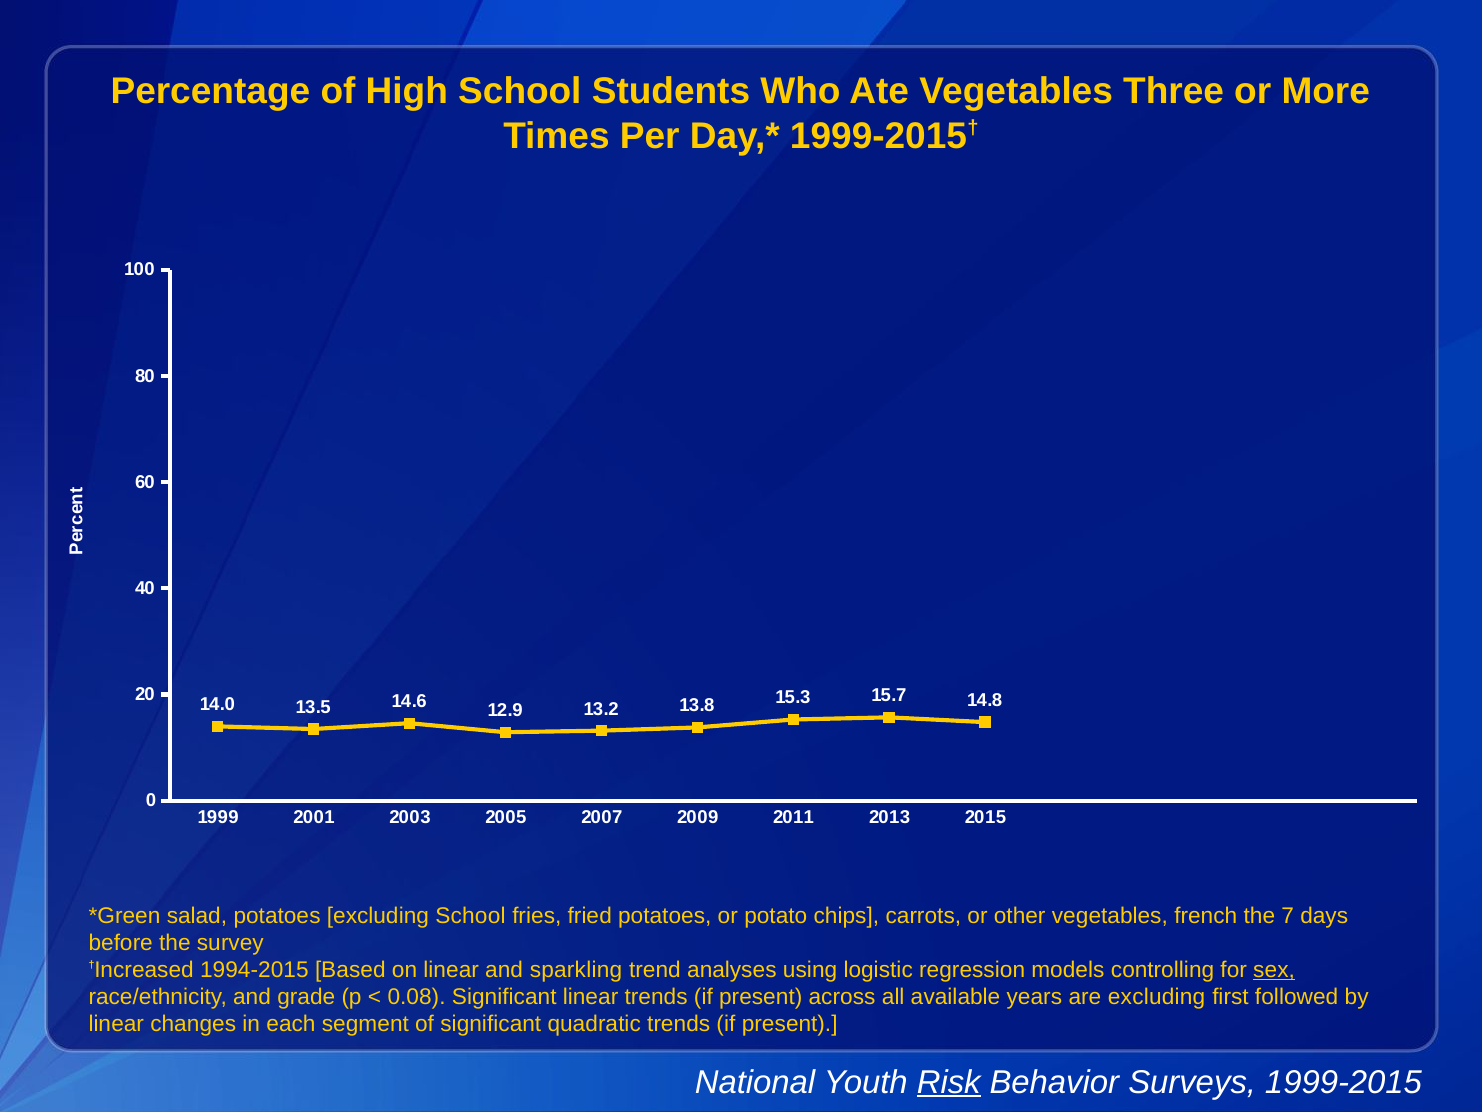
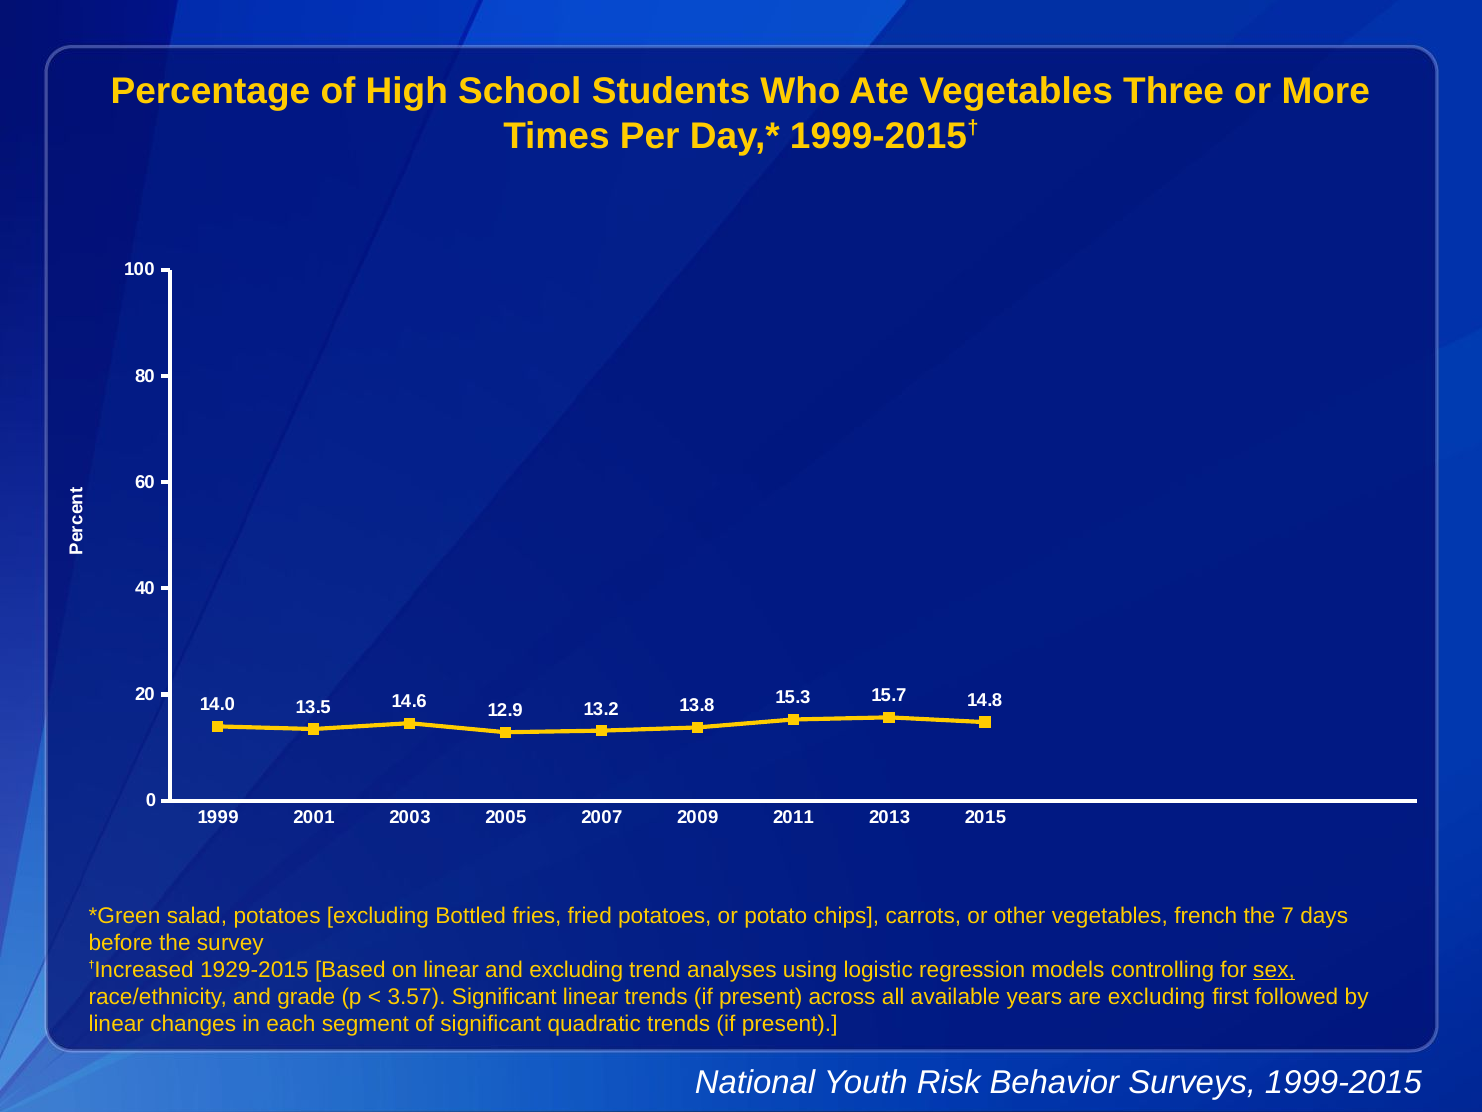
excluding School: School -> Bottled
1994-2015: 1994-2015 -> 1929-2015
and sparkling: sparkling -> excluding
0.08: 0.08 -> 3.57
Risk underline: present -> none
